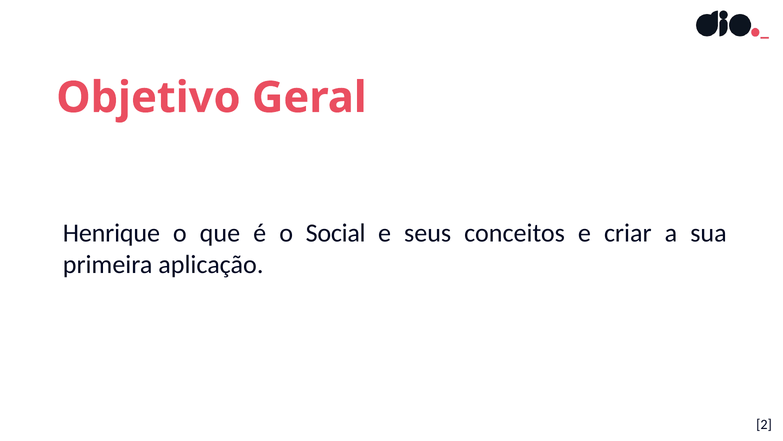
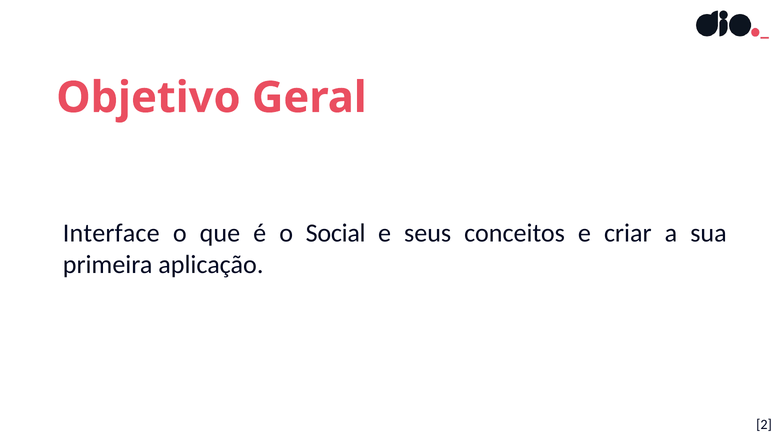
Henrique: Henrique -> Interface
